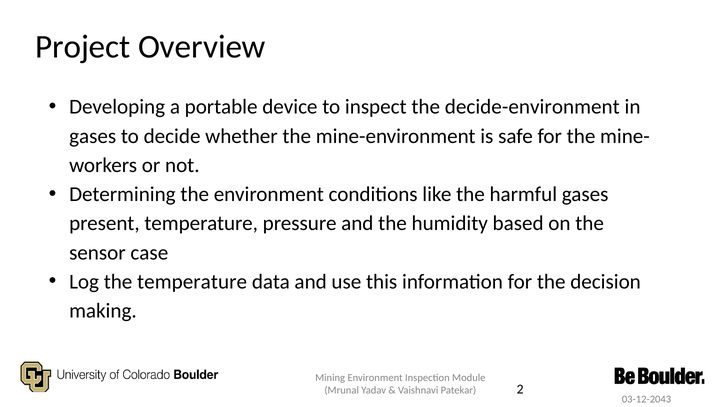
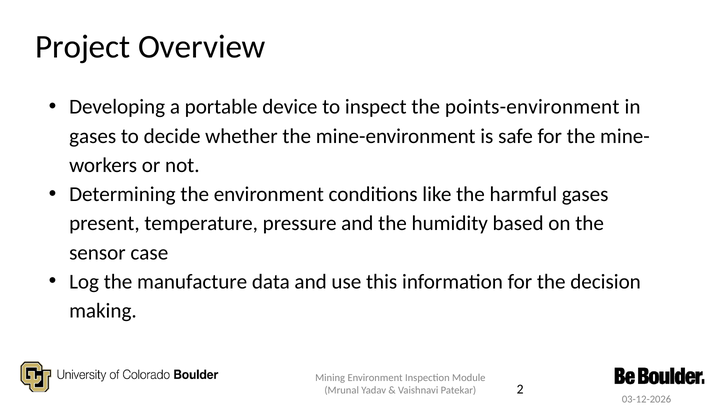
decide-environment: decide-environment -> points-environment
the temperature: temperature -> manufacture
03-12-2043: 03-12-2043 -> 03-12-2026
